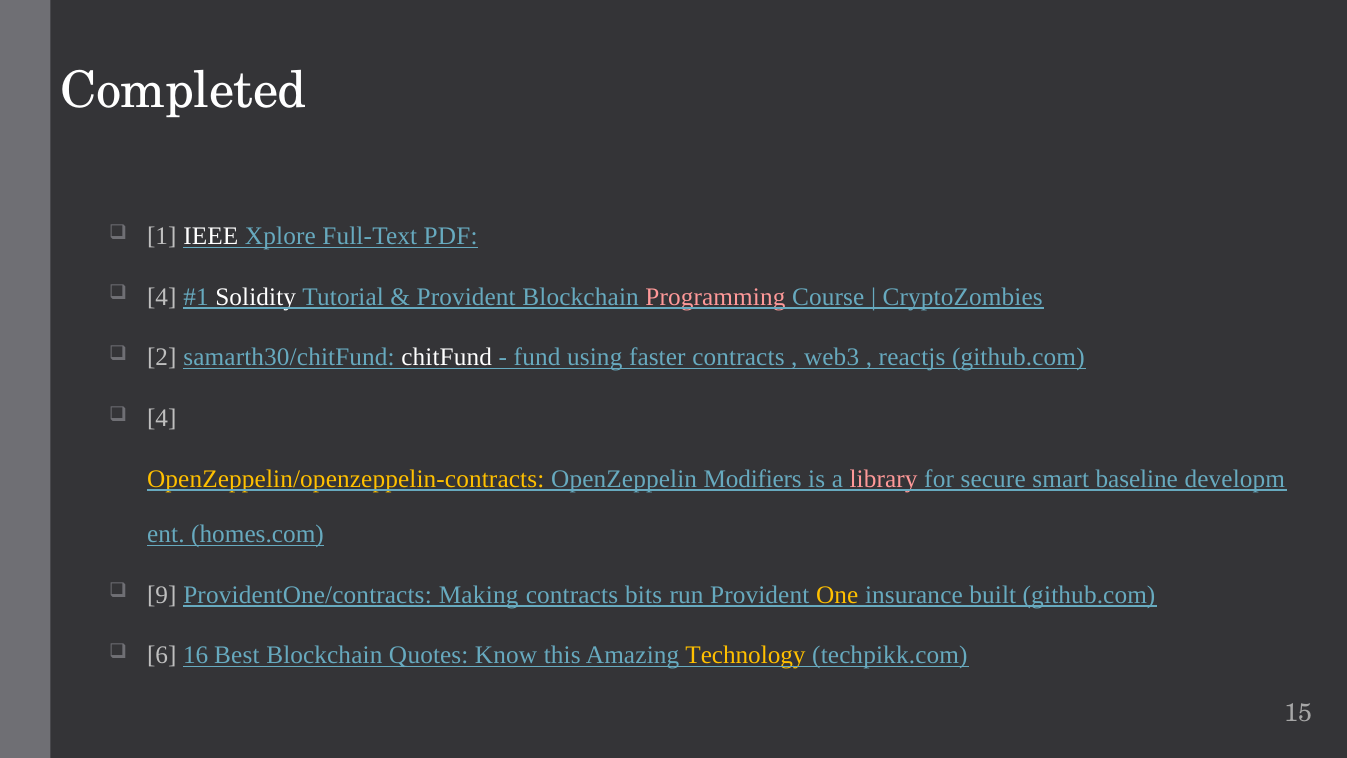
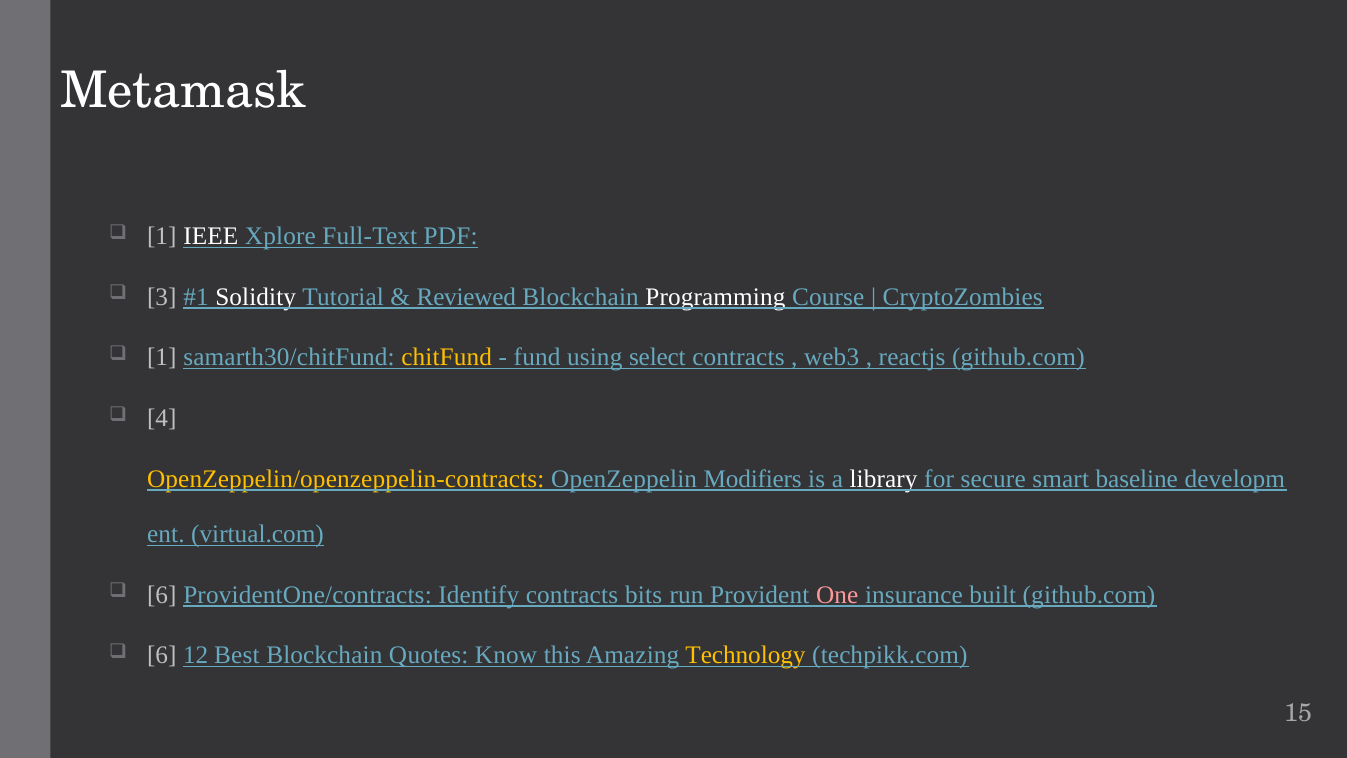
Completed: Completed -> Metamask
4 at (162, 297): 4 -> 3
Provident at (466, 297): Provident -> Reviewed
Programming colour: pink -> white
2 at (162, 357): 2 -> 1
chitFund colour: white -> yellow
faster: faster -> select
library colour: pink -> white
homes.com: homes.com -> virtual.com
9 at (162, 595): 9 -> 6
Making: Making -> Identify
One colour: yellow -> pink
16: 16 -> 12
